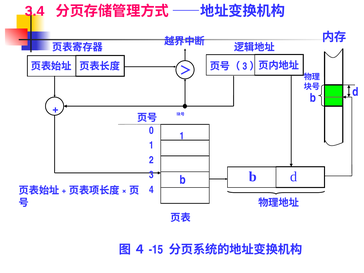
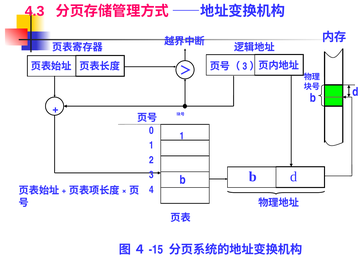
3.4: 3.4 -> 4.3
